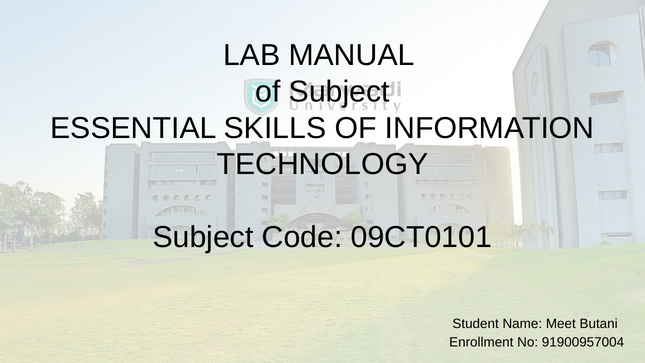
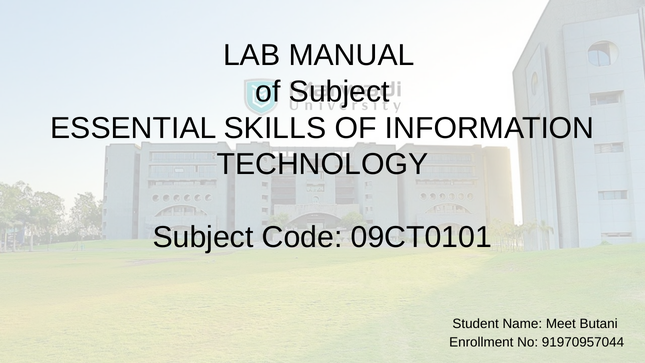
91900957004: 91900957004 -> 91970957044
